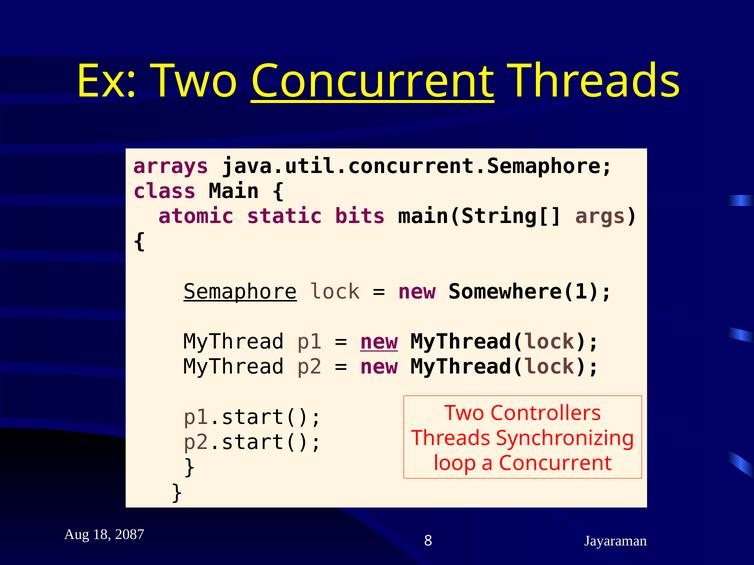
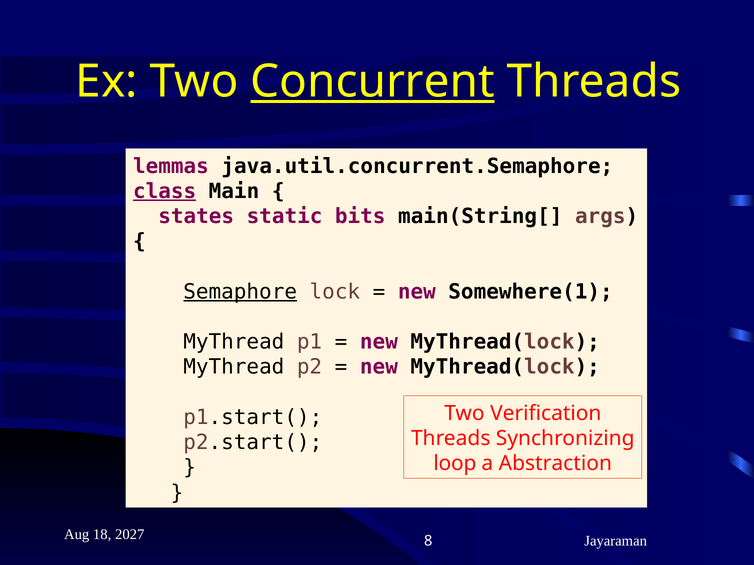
arrays: arrays -> lemmas
class underline: none -> present
atomic: atomic -> states
new at (379, 342) underline: present -> none
Controllers: Controllers -> Verification
a Concurrent: Concurrent -> Abstraction
2087: 2087 -> 2027
